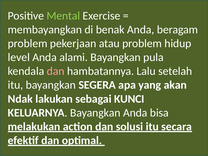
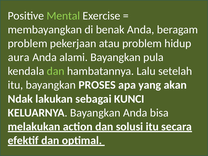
level: level -> aura
dan at (56, 71) colour: pink -> light green
SEGERA: SEGERA -> PROSES
